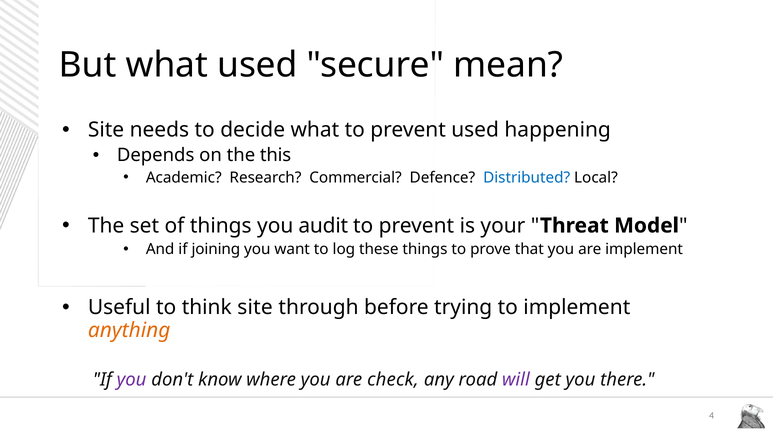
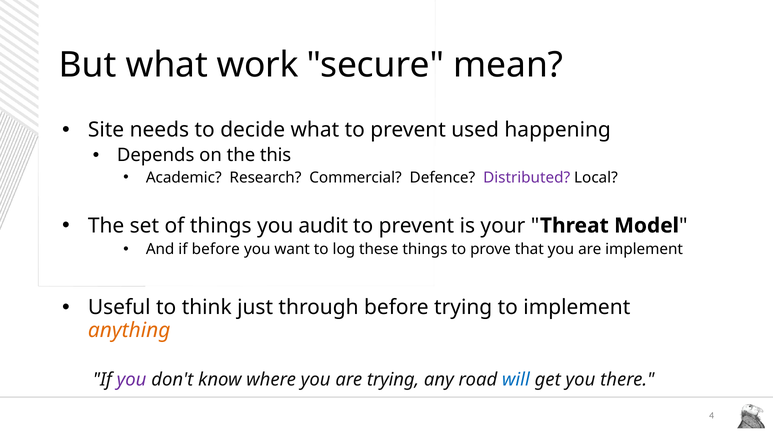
what used: used -> work
Distributed colour: blue -> purple
if joining: joining -> before
think site: site -> just
are check: check -> trying
will colour: purple -> blue
